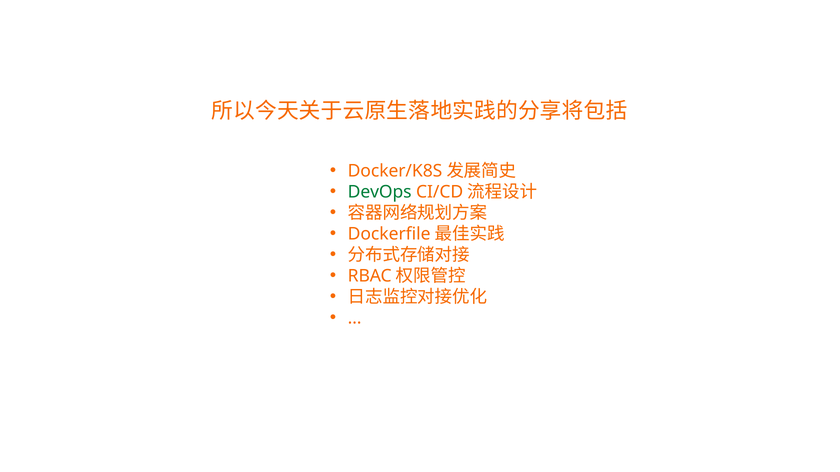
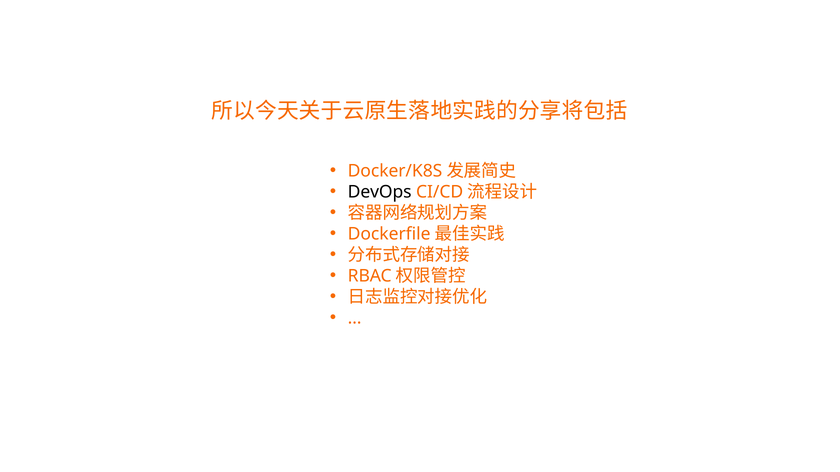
DevOps colour: green -> black
